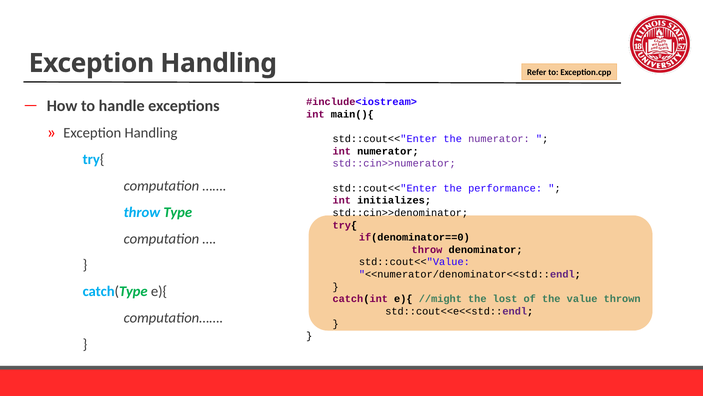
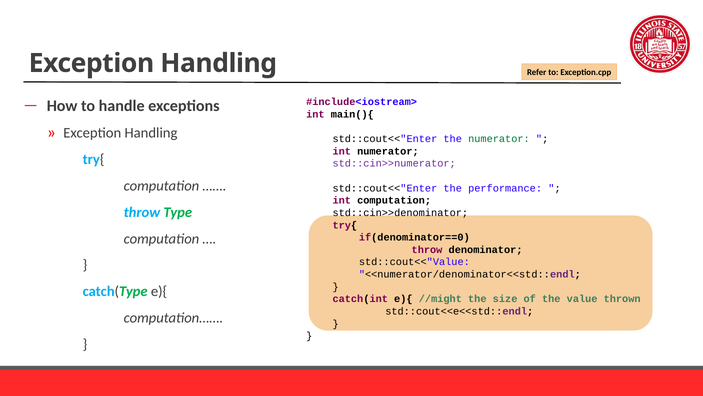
numerator at (499, 139) colour: purple -> green
int initializes: initializes -> computation
lost: lost -> size
